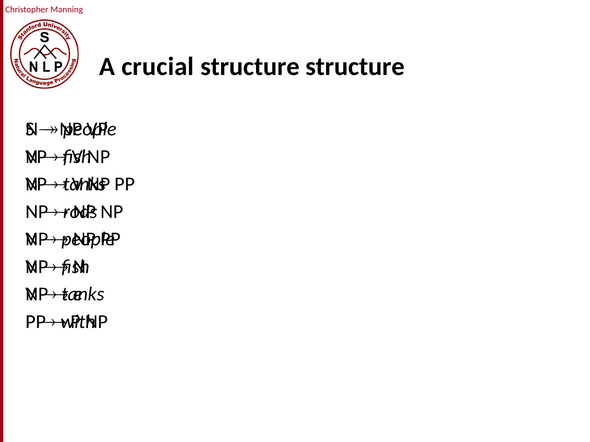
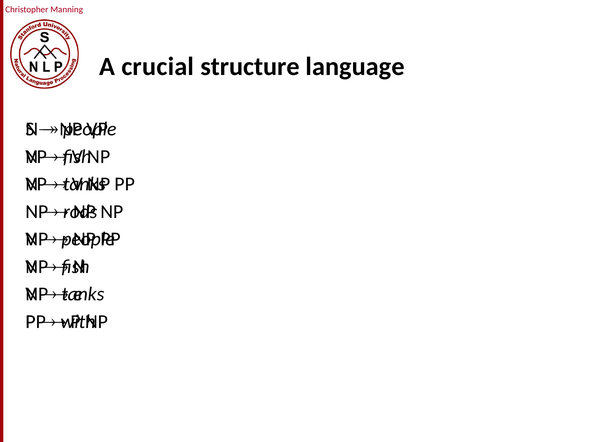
structure structure: structure -> language
